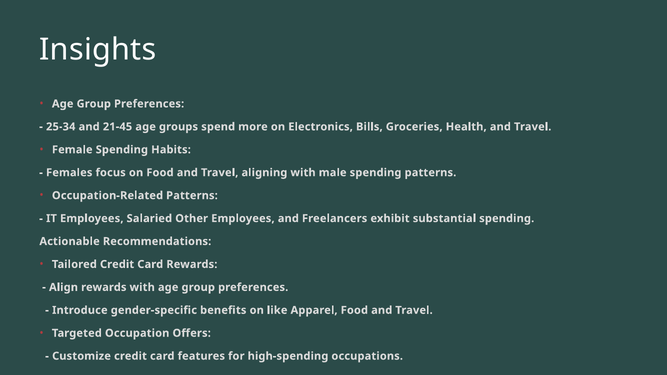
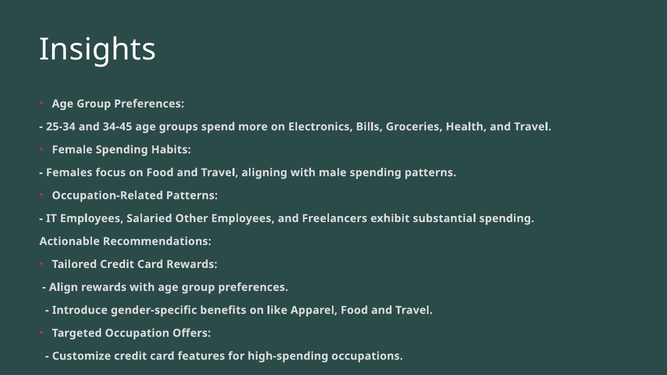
21-45: 21-45 -> 34-45
